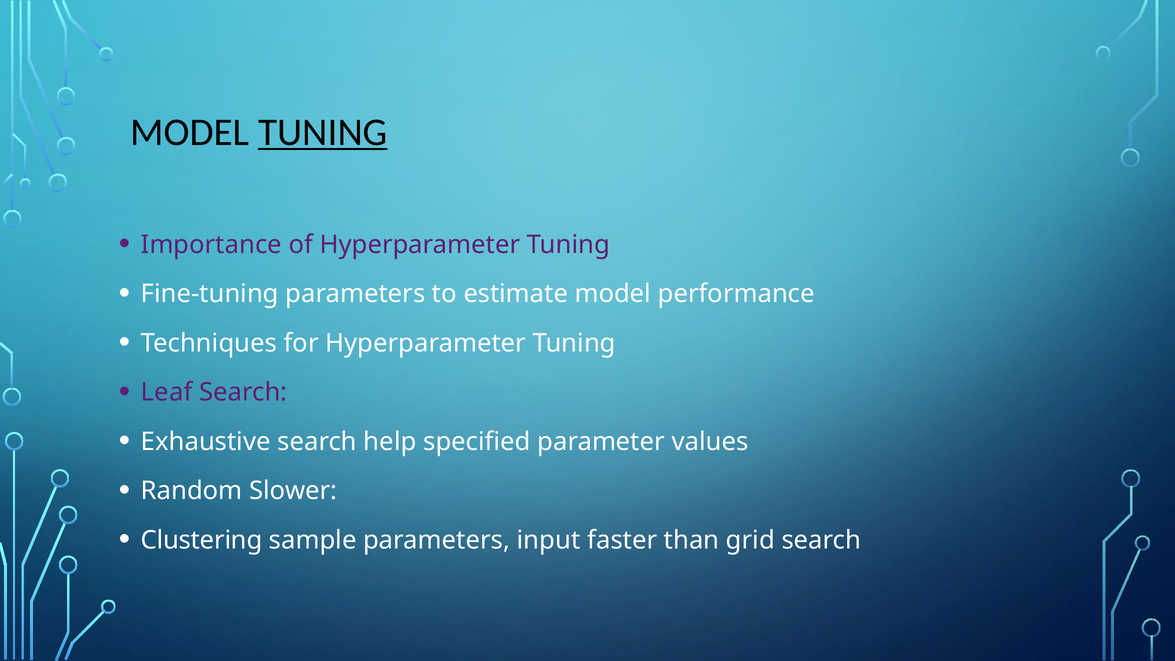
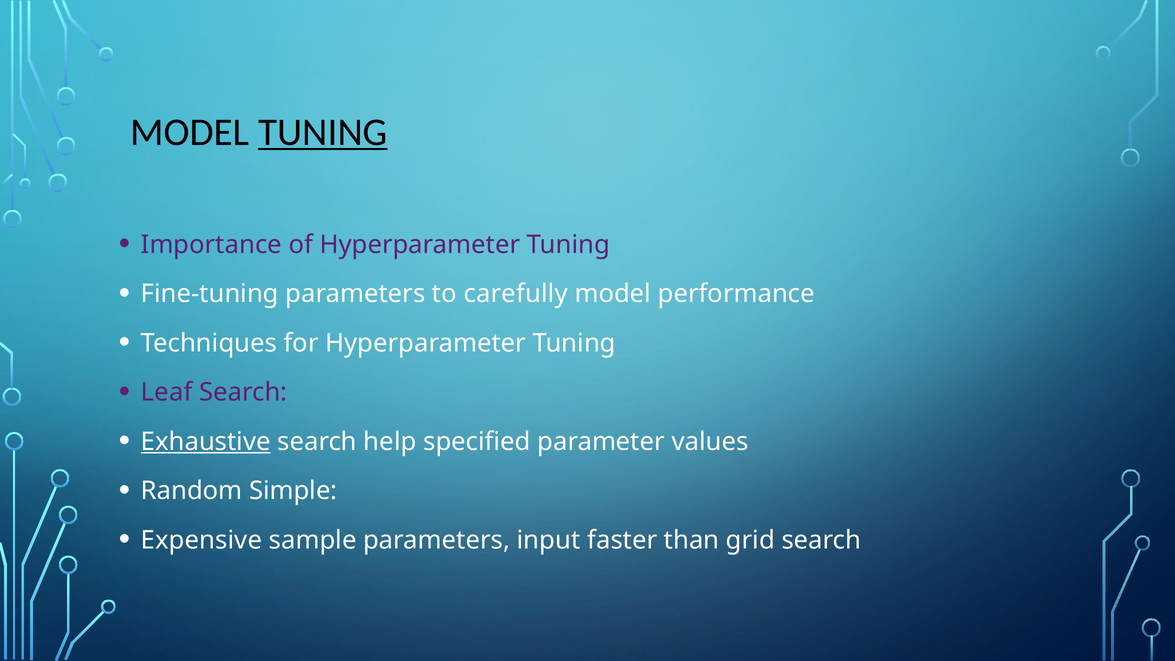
estimate: estimate -> carefully
Exhaustive underline: none -> present
Slower: Slower -> Simple
Clustering: Clustering -> Expensive
